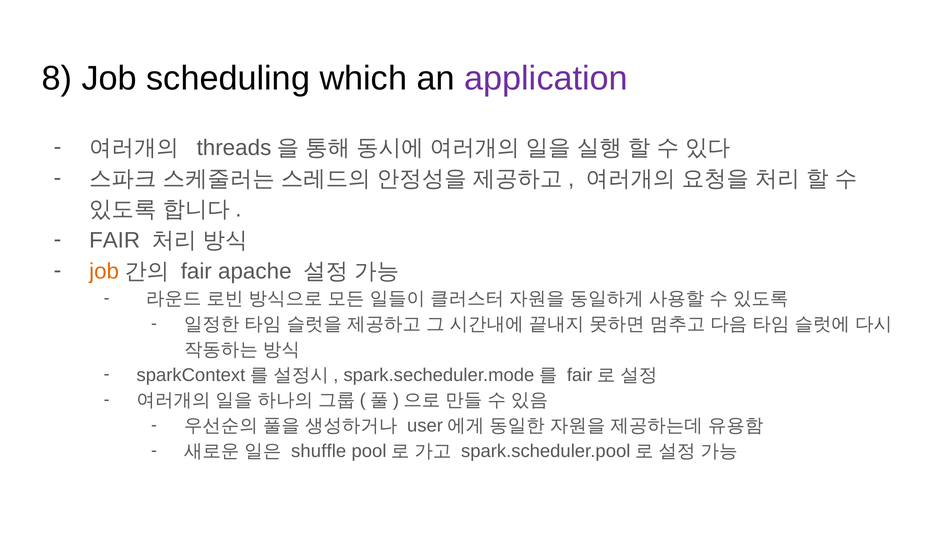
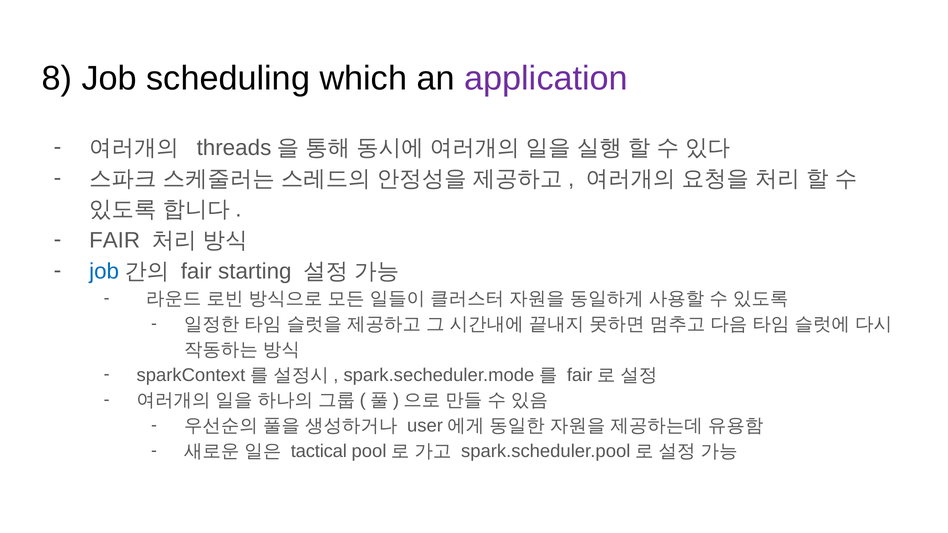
job at (104, 271) colour: orange -> blue
apache: apache -> starting
shuffle: shuffle -> tactical
